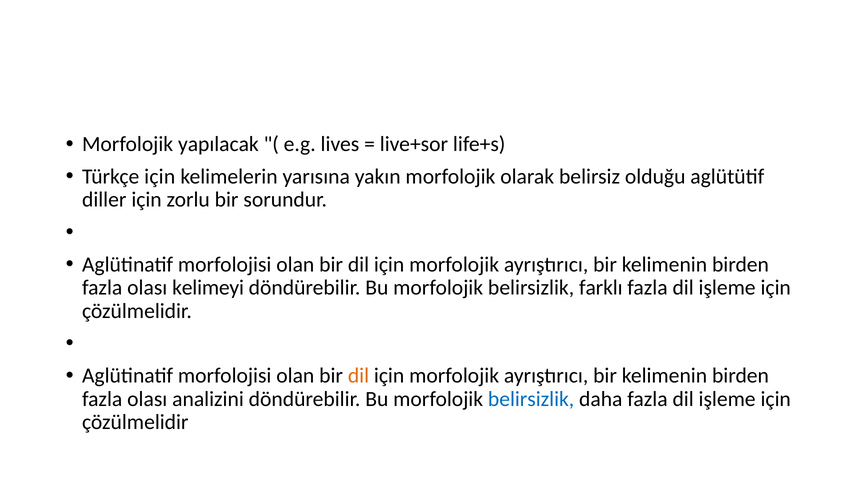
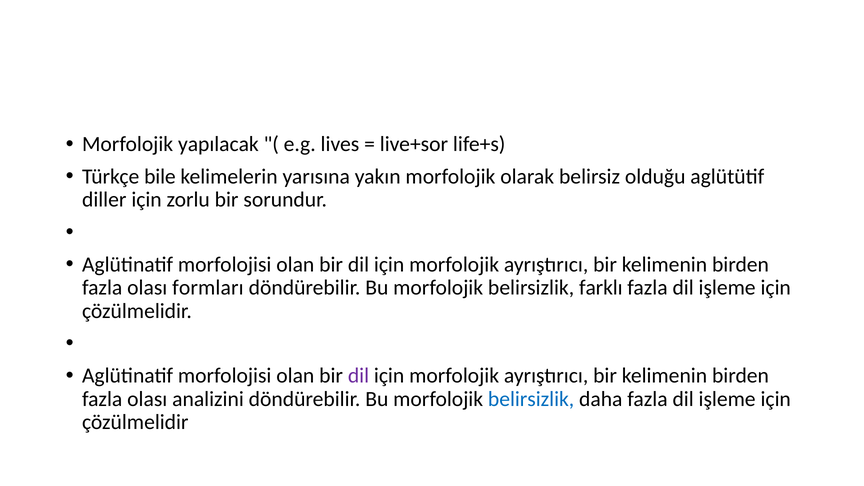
Türkçe için: için -> bile
kelimeyi: kelimeyi -> formları
dil at (359, 376) colour: orange -> purple
